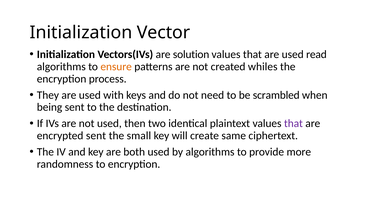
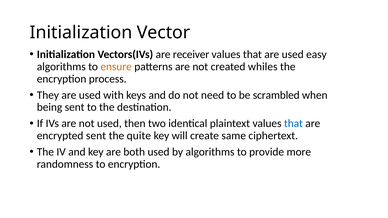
solution: solution -> receiver
read: read -> easy
that at (293, 124) colour: purple -> blue
small: small -> quite
